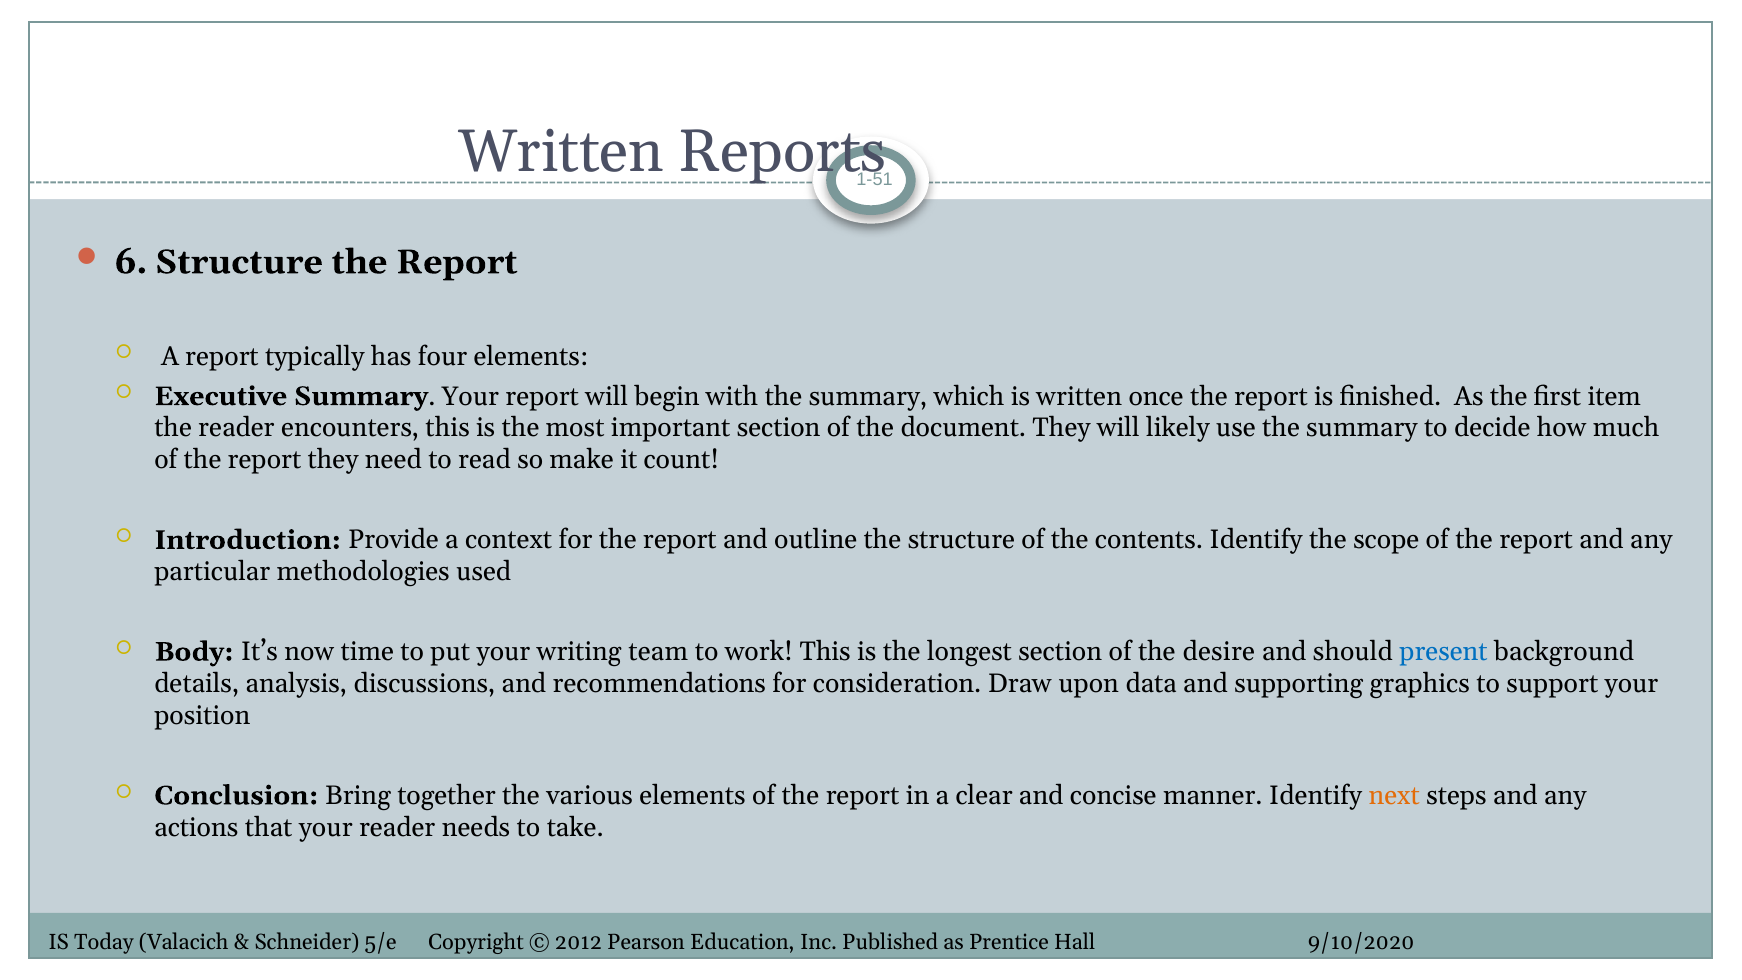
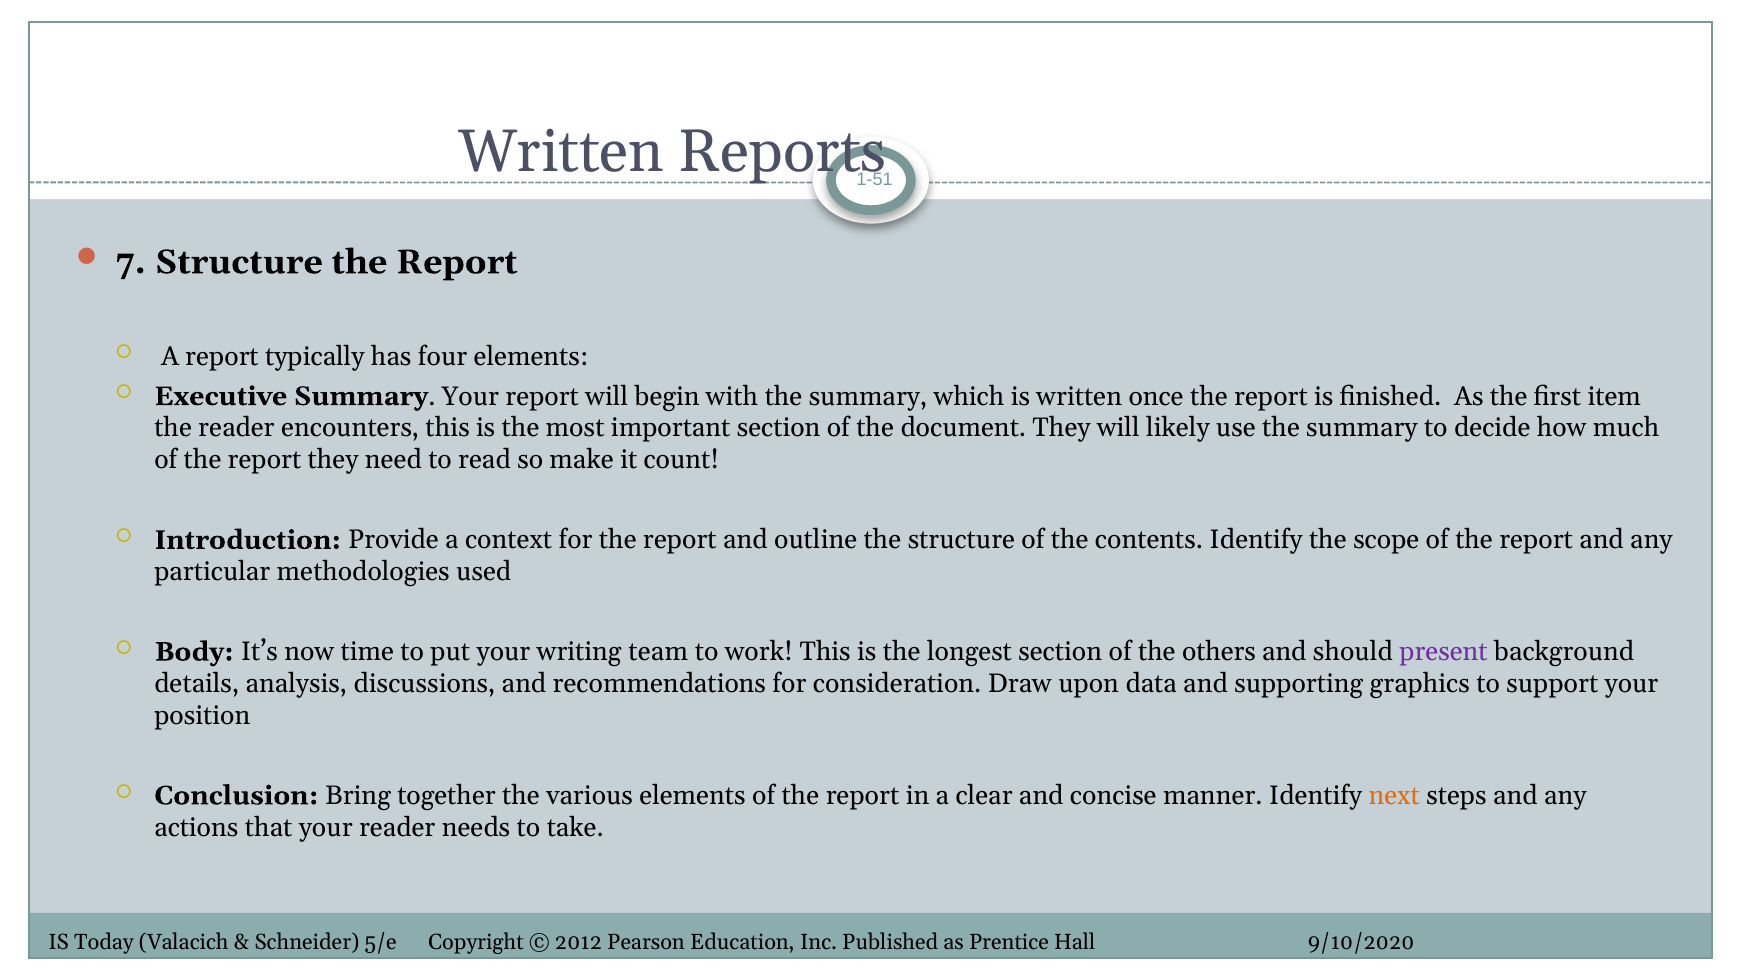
6: 6 -> 7
desire: desire -> others
present colour: blue -> purple
